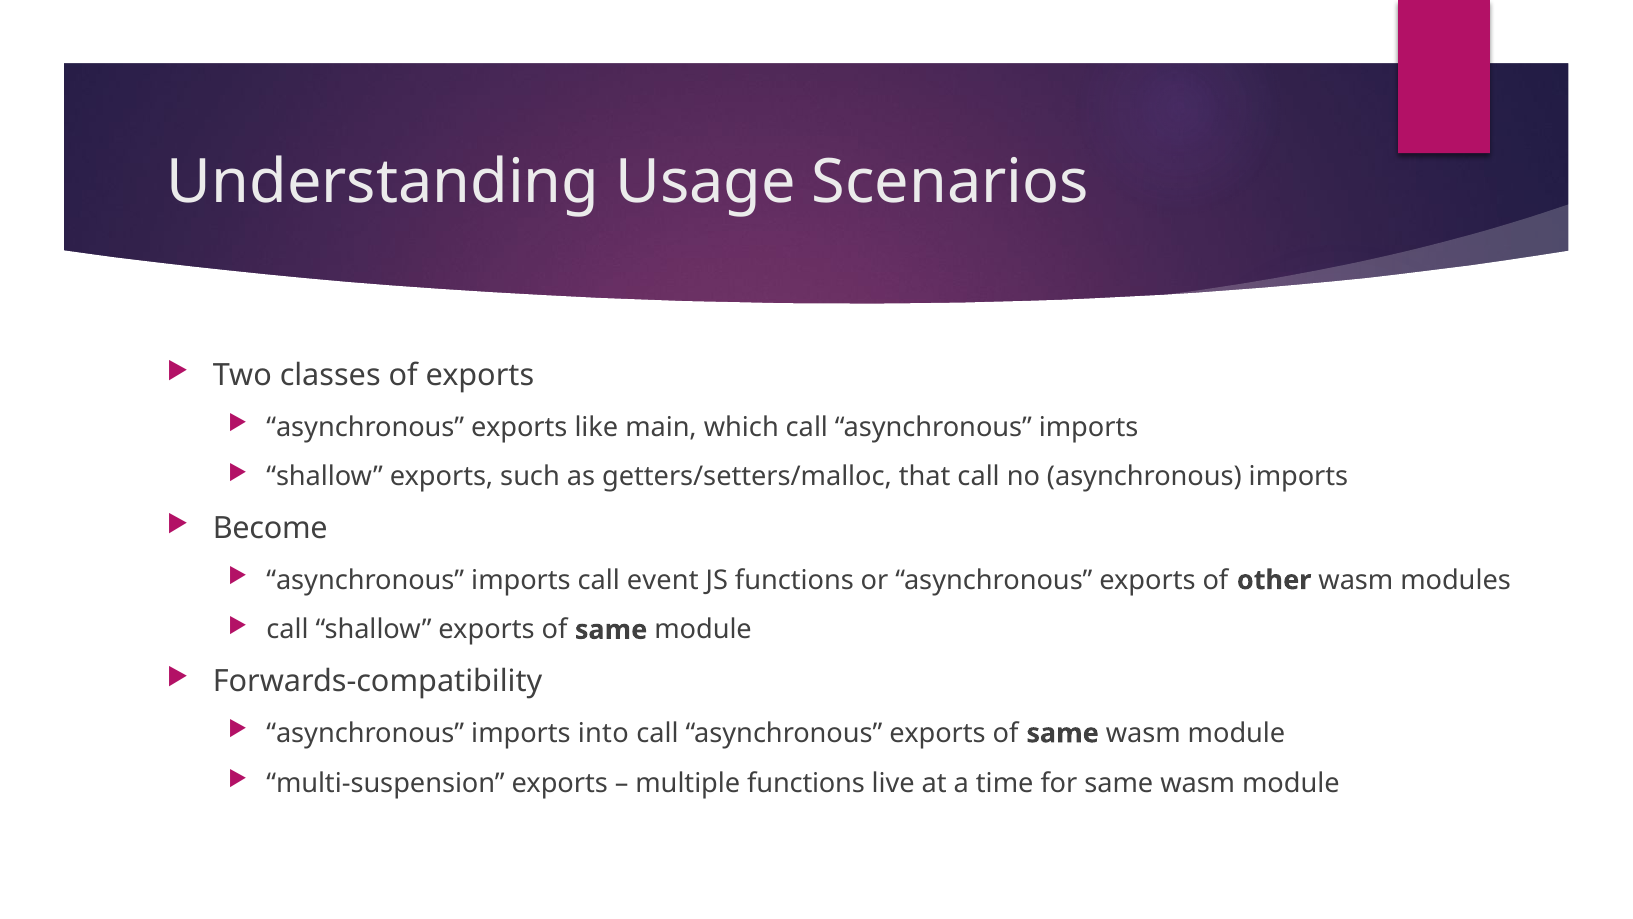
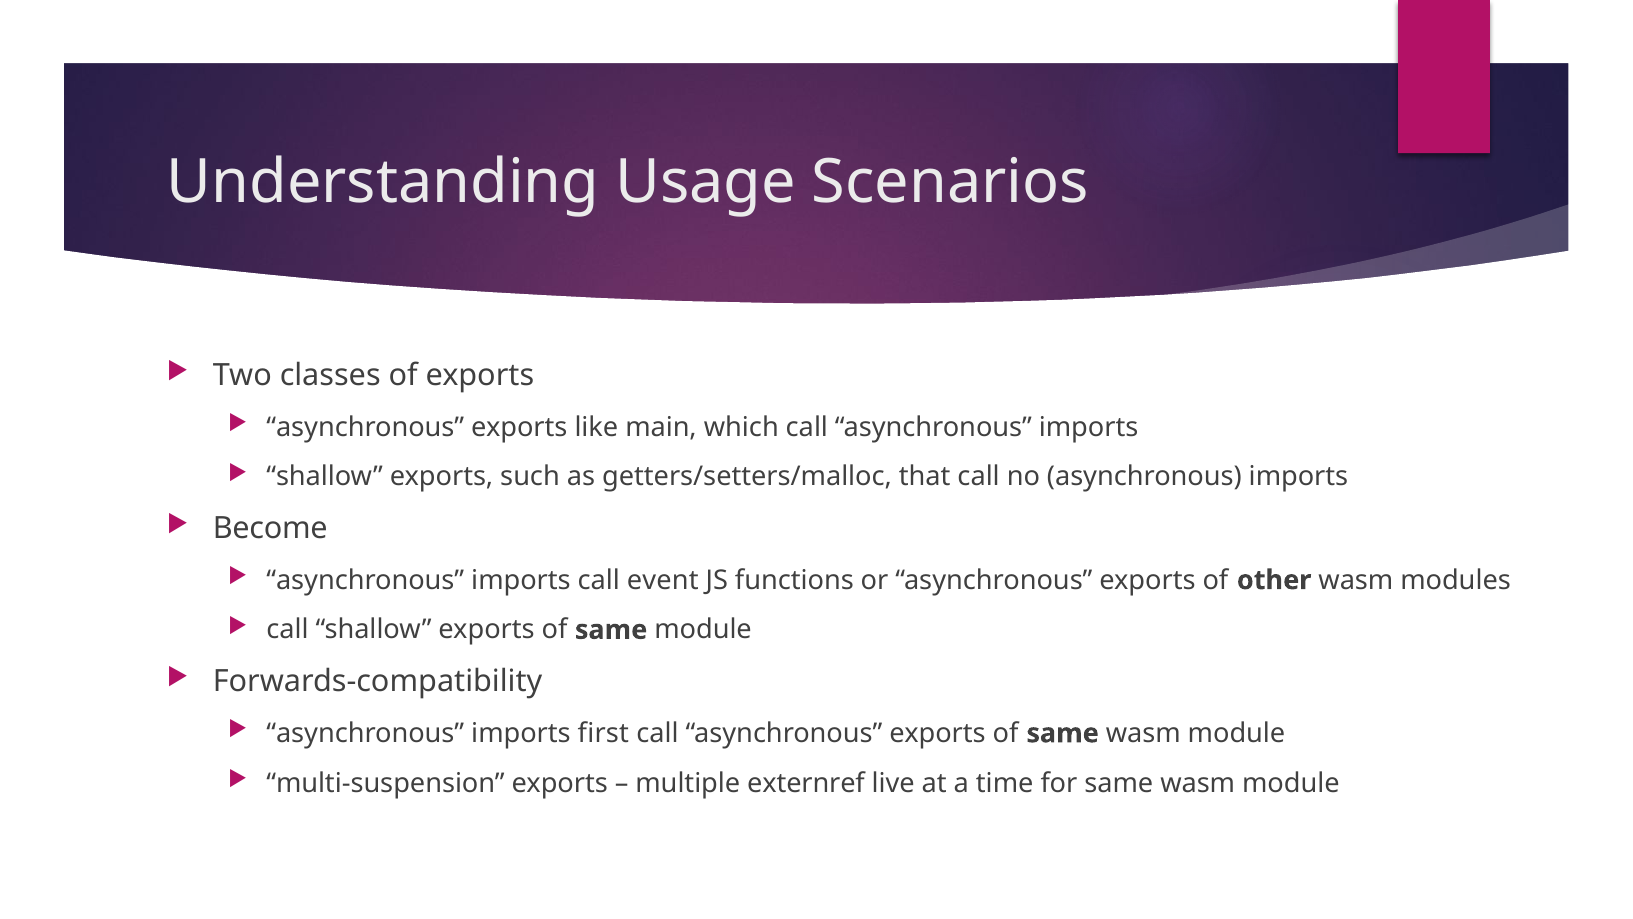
into: into -> first
multiple functions: functions -> externref
